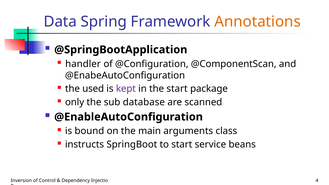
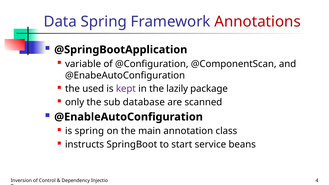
Annotations colour: orange -> red
handler: handler -> variable
the start: start -> lazily
is bound: bound -> spring
arguments: arguments -> annotation
